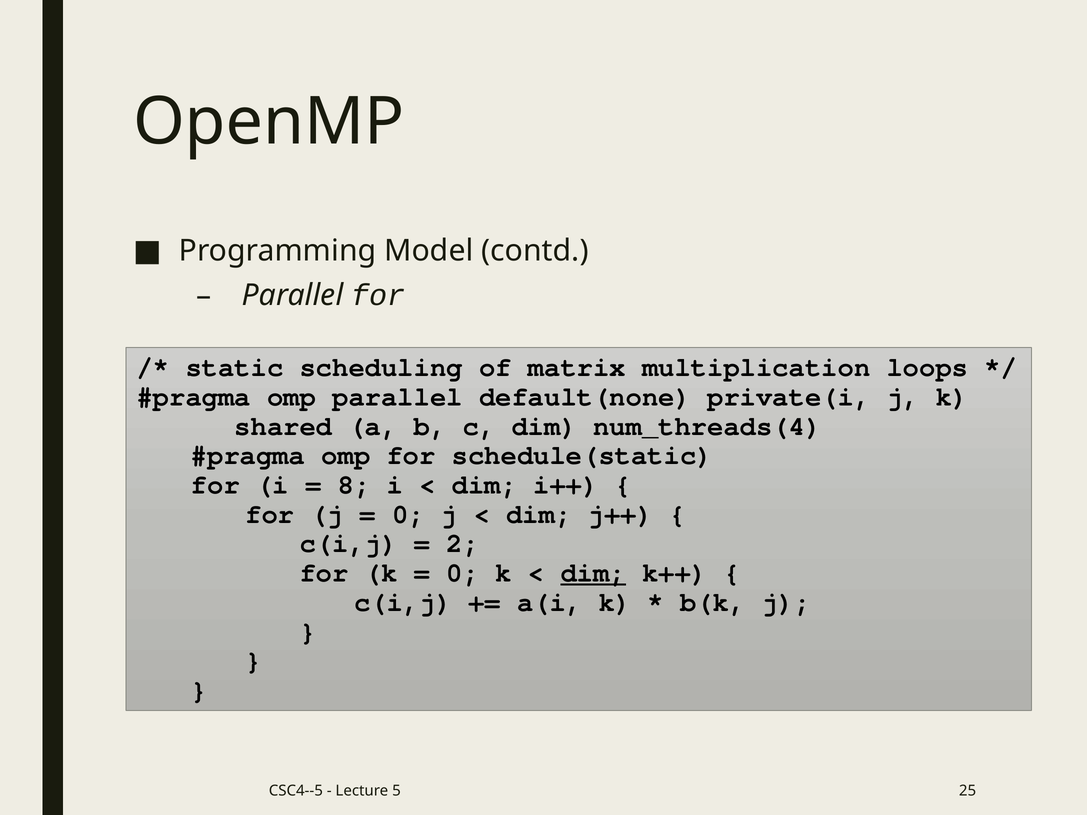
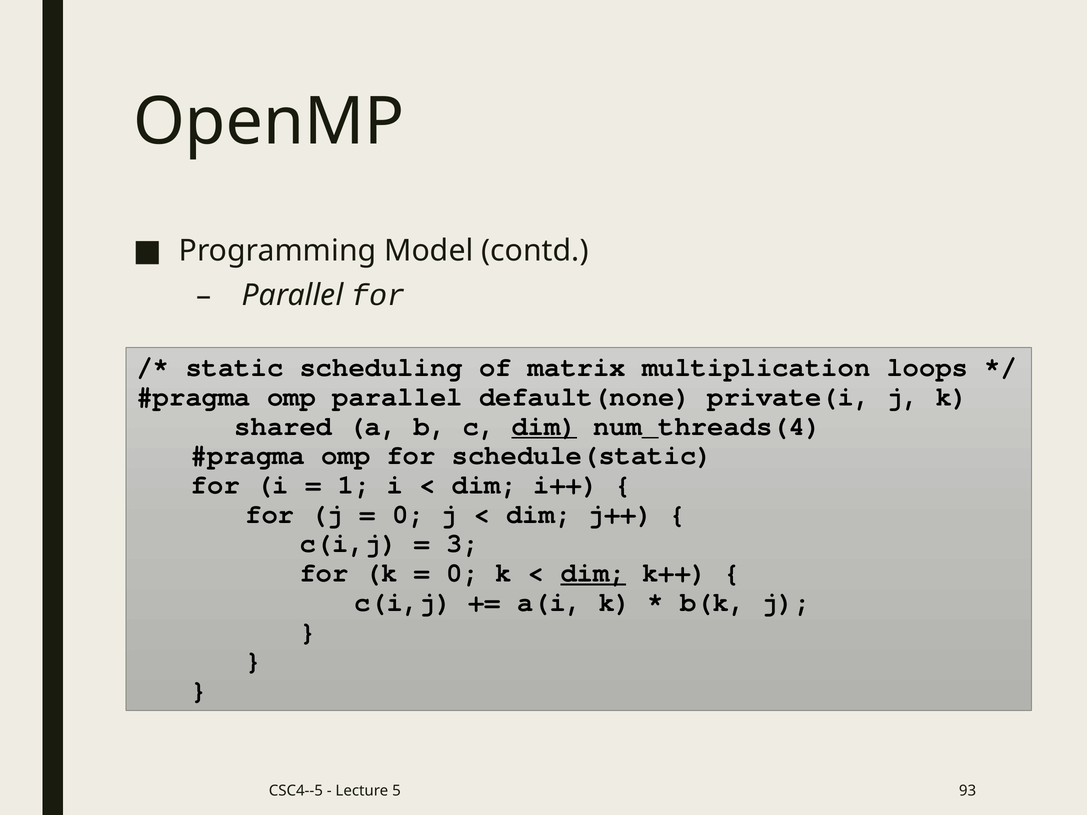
dim at (544, 426) underline: none -> present
8: 8 -> 1
2: 2 -> 3
25: 25 -> 93
